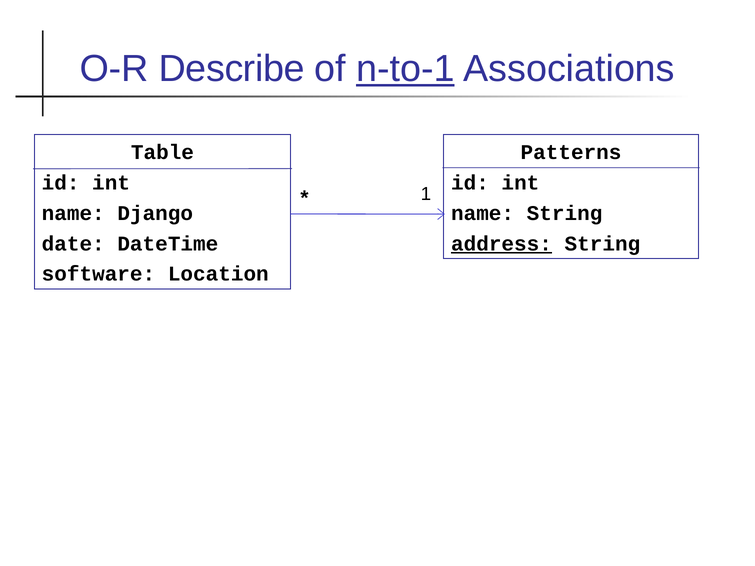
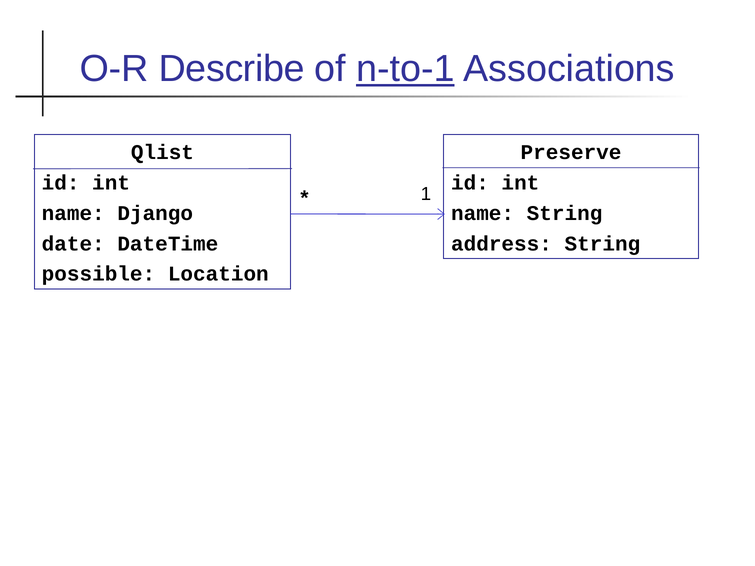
Table: Table -> Qlist
Patterns: Patterns -> Preserve
address underline: present -> none
software: software -> possible
